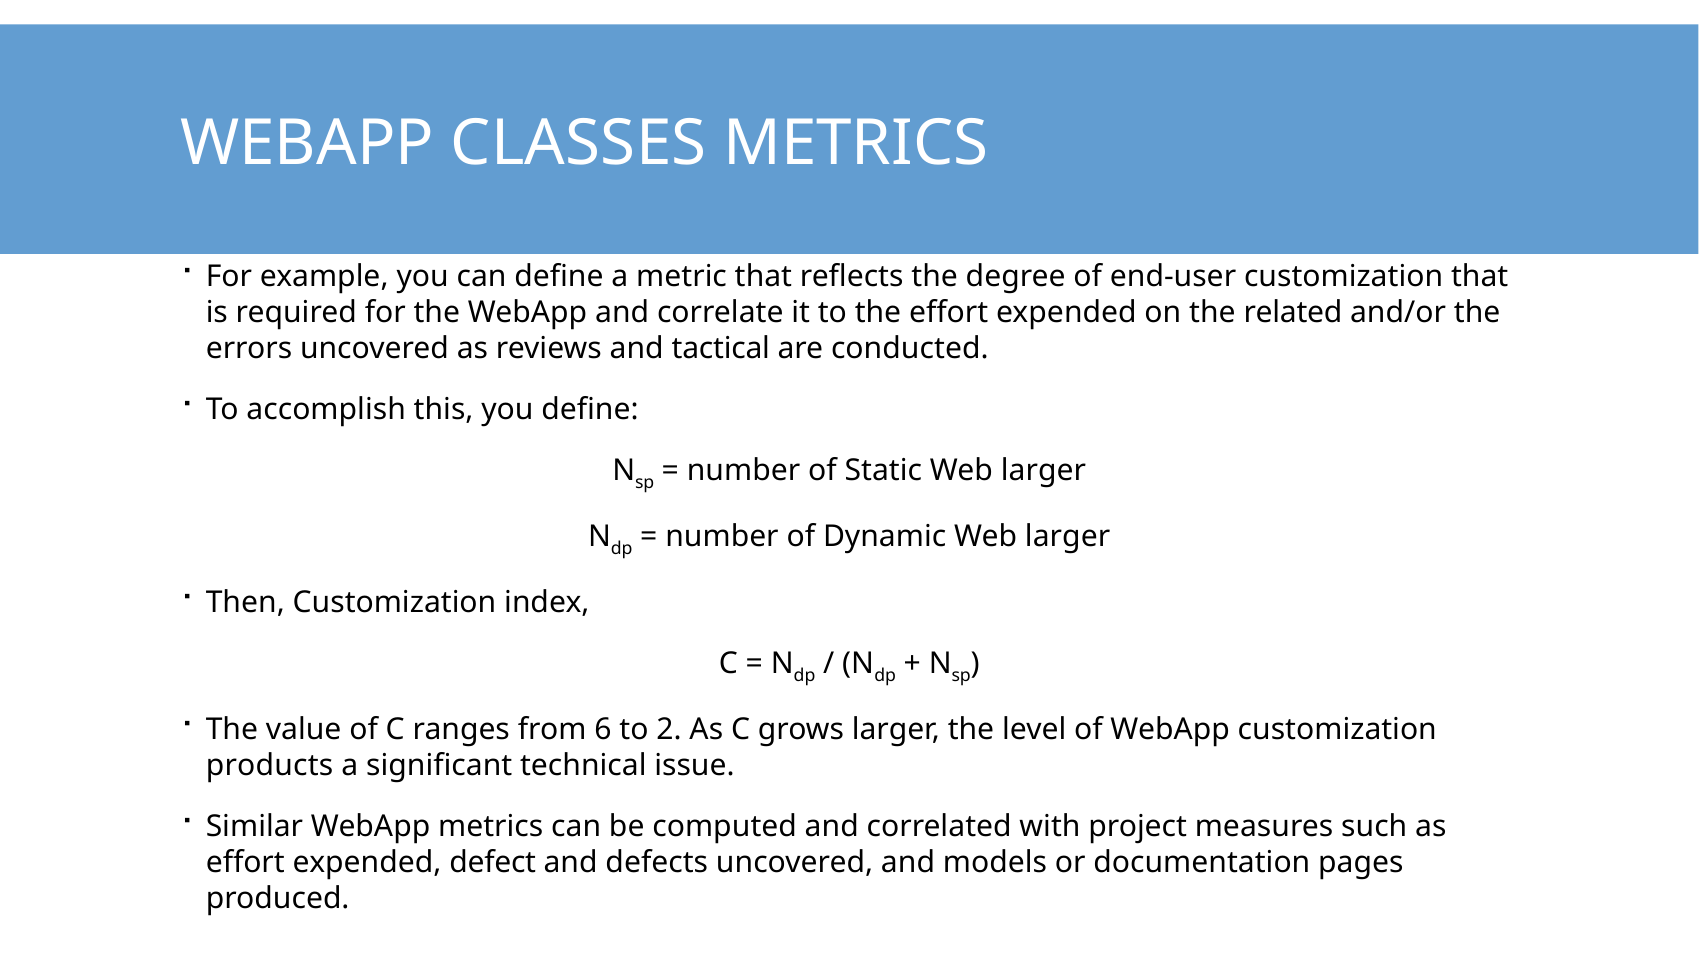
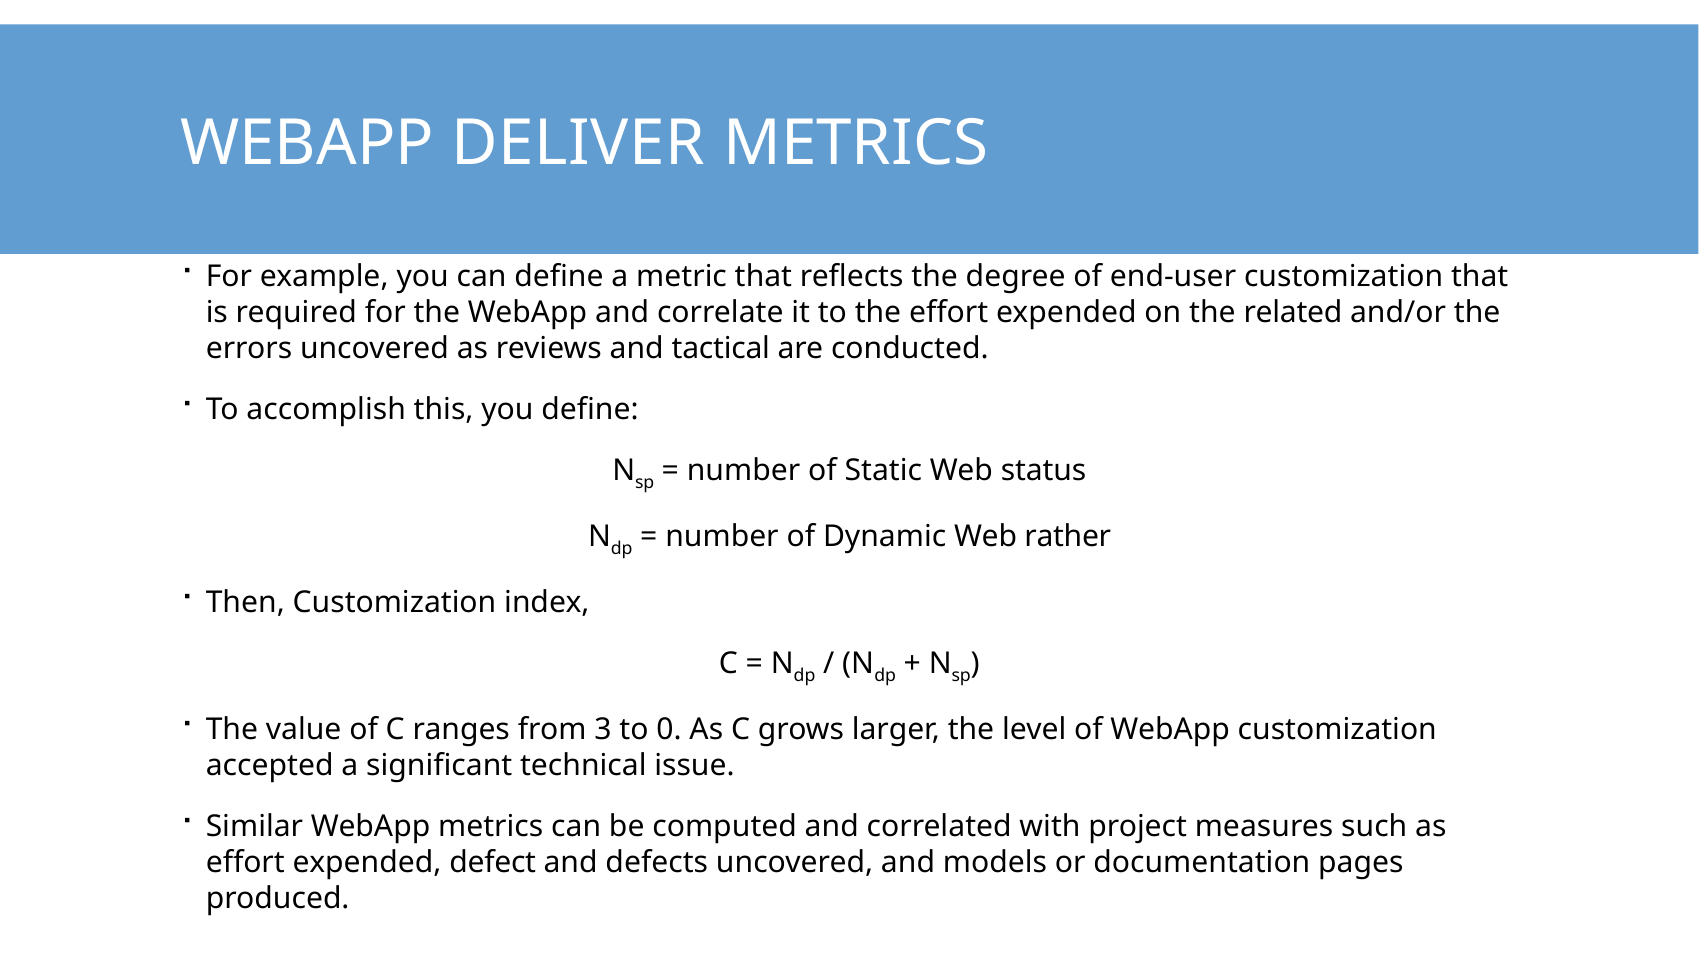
CLASSES: CLASSES -> DELIVER
Static Web larger: larger -> status
Dynamic Web larger: larger -> rather
6: 6 -> 3
2: 2 -> 0
products: products -> accepted
